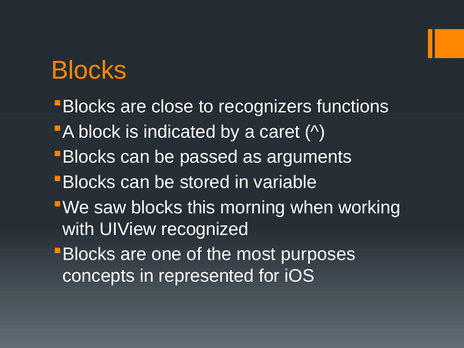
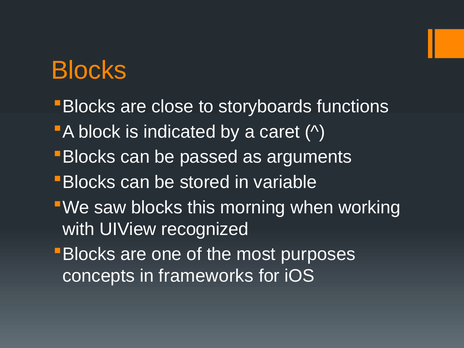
recognizers: recognizers -> storyboards
represented: represented -> frameworks
